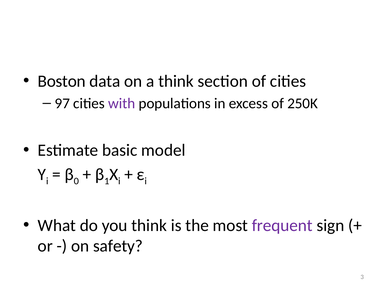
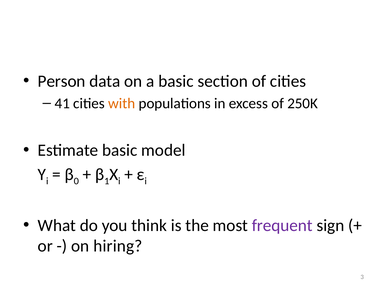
Boston: Boston -> Person
a think: think -> basic
97: 97 -> 41
with colour: purple -> orange
safety: safety -> hiring
